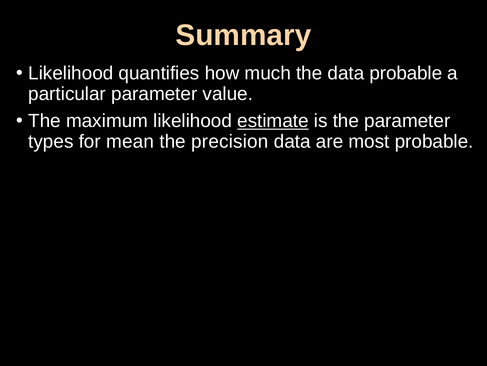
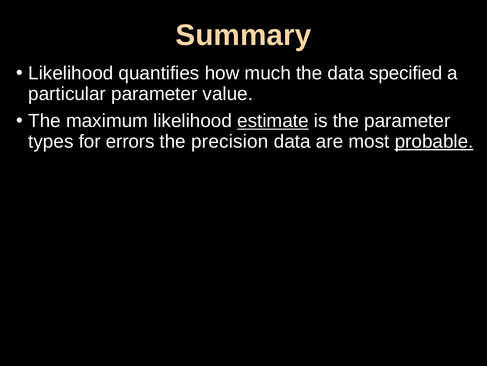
data probable: probable -> specified
mean: mean -> errors
probable at (434, 141) underline: none -> present
